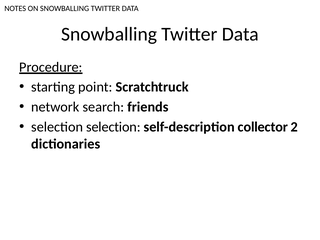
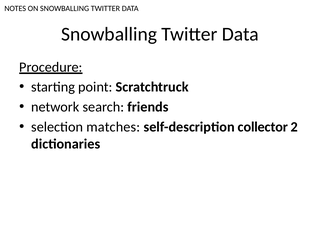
selection selection: selection -> matches
